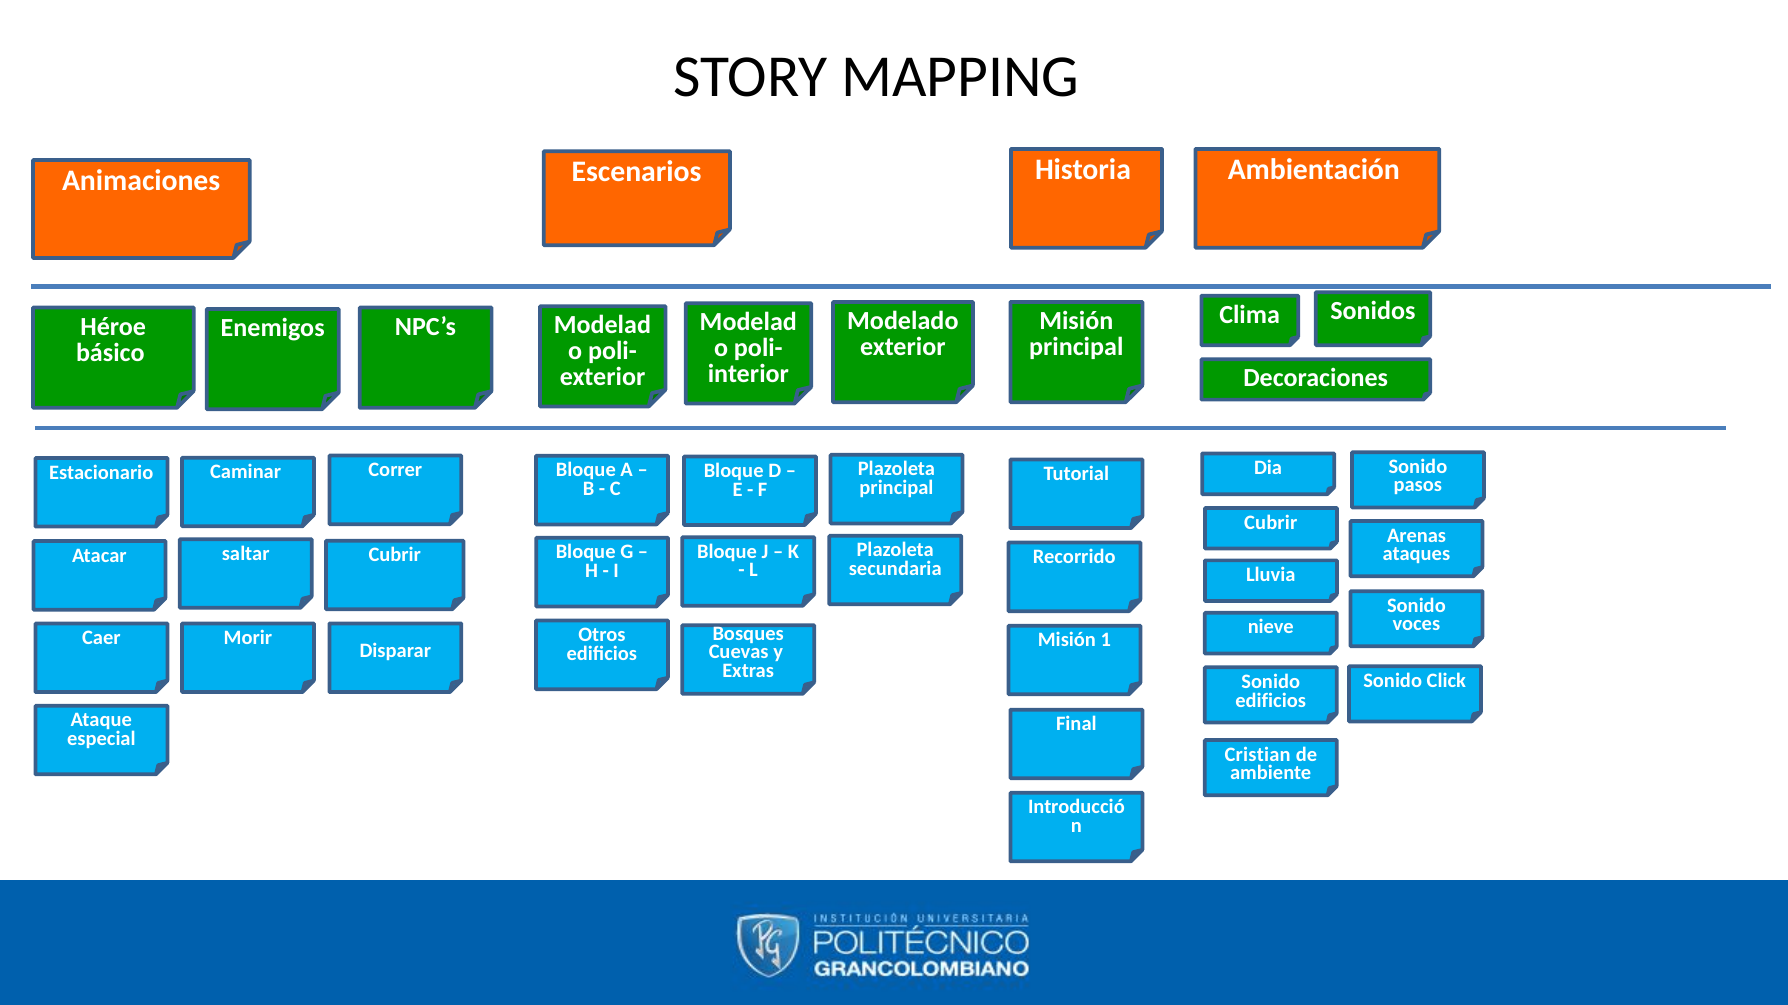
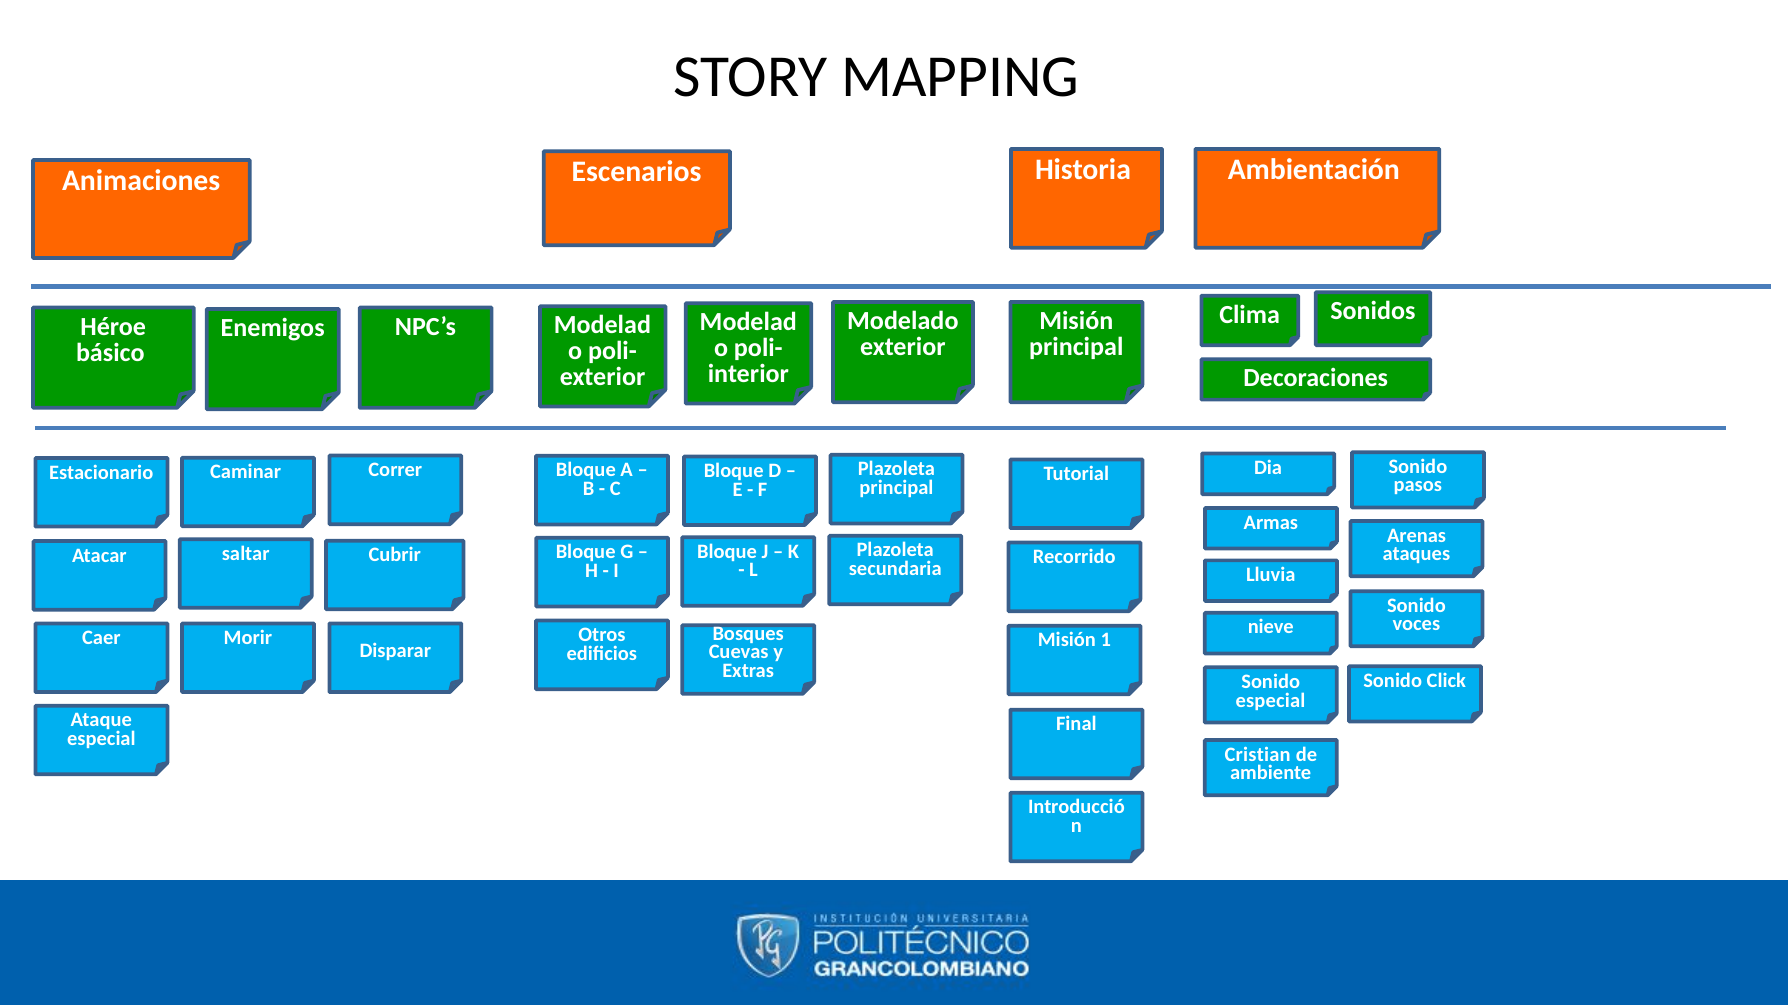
Cubrir at (1271, 523): Cubrir -> Armas
edificios at (1271, 701): edificios -> especial
